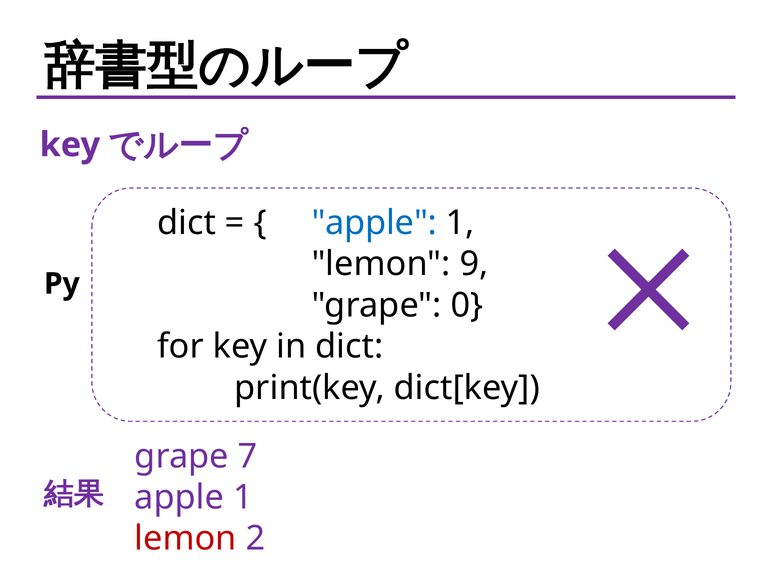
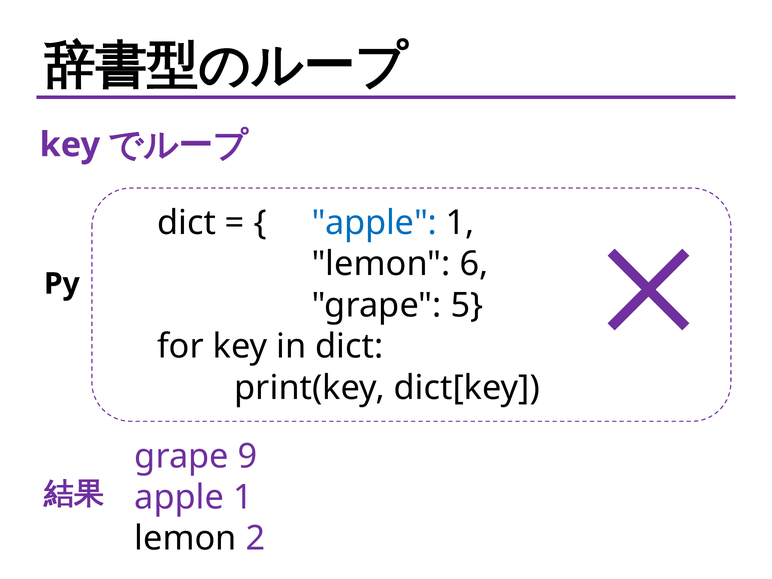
9: 9 -> 6
0: 0 -> 5
7: 7 -> 9
lemon at (186, 539) colour: red -> black
